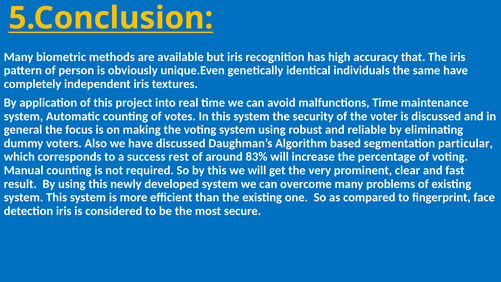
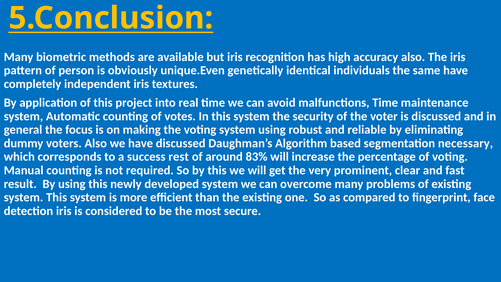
accuracy that: that -> also
particular: particular -> necessary
